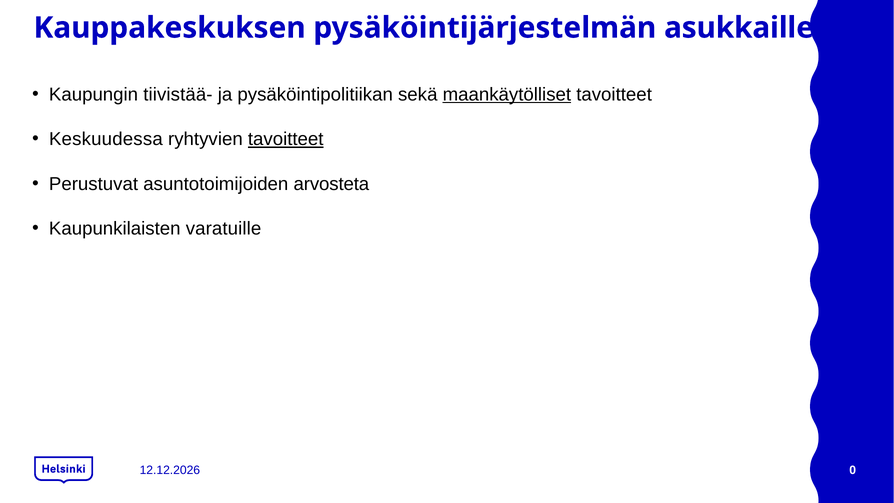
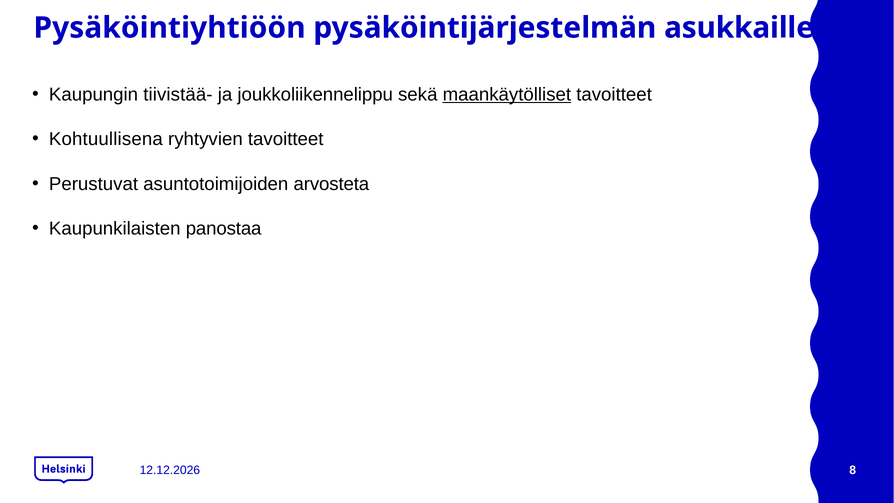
Kauppakeskuksen: Kauppakeskuksen -> Pysäköintiyhtiöön
pysäköintipolitiikan: pysäköintipolitiikan -> joukkoliikennelippu
Keskuudessa: Keskuudessa -> Kohtuullisena
tavoitteet at (286, 139) underline: present -> none
varatuille: varatuille -> panostaa
0: 0 -> 8
